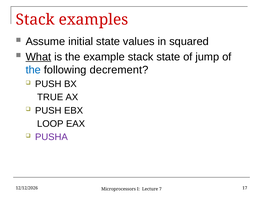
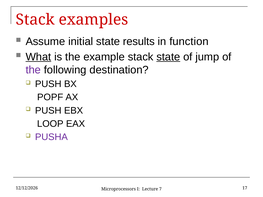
values: values -> results
squared: squared -> function
state at (168, 57) underline: none -> present
the at (33, 70) colour: blue -> purple
decrement: decrement -> destination
TRUE: TRUE -> POPF
